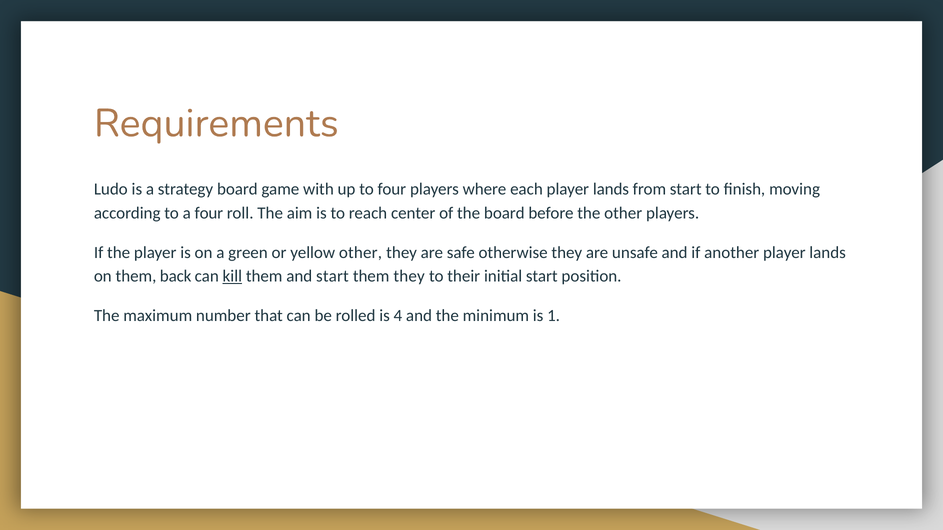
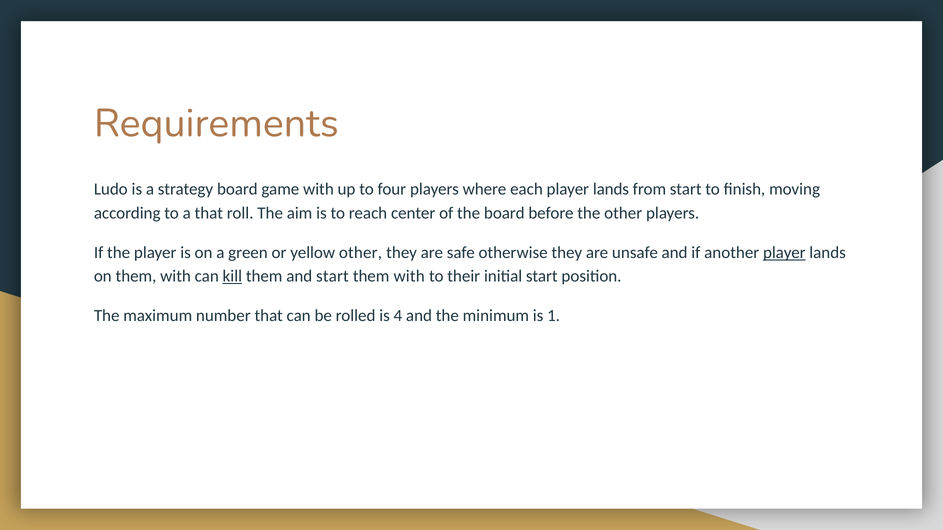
a four: four -> that
player at (784, 253) underline: none -> present
on them back: back -> with
they at (409, 277): they -> with
